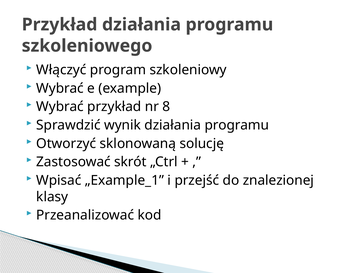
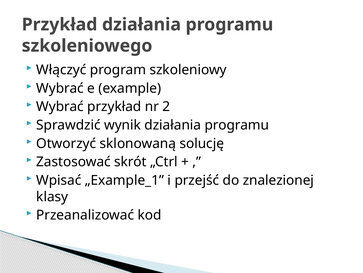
8: 8 -> 2
